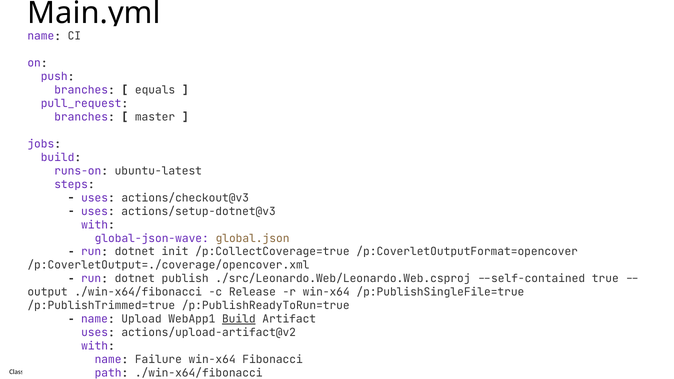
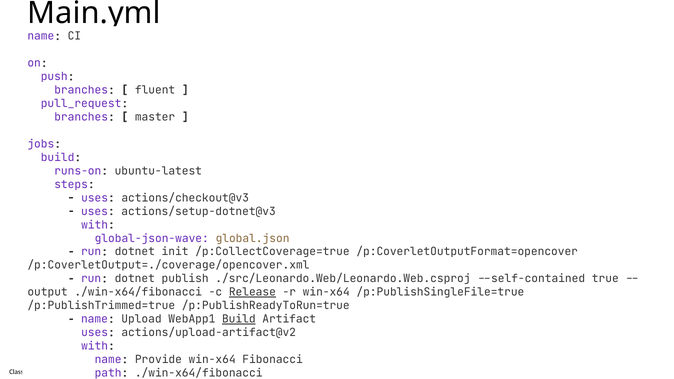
equals: equals -> fluent
Release underline: none -> present
Failure: Failure -> Provide
